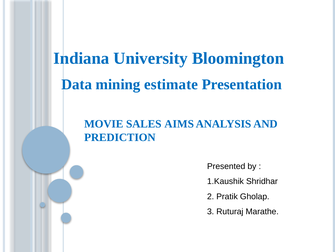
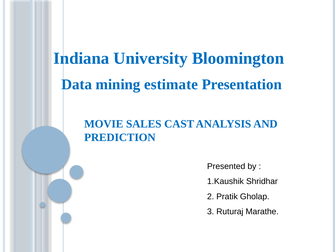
AIMS: AIMS -> CAST
